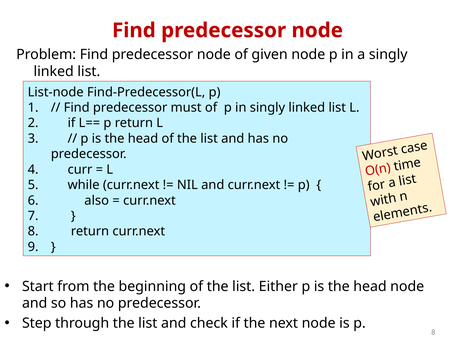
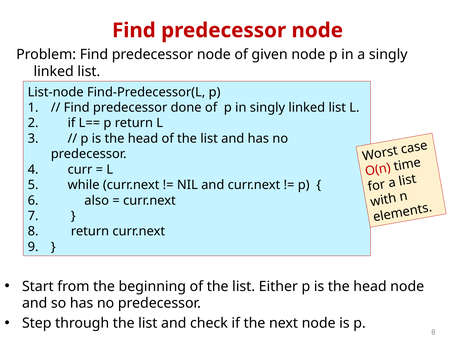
must: must -> done
